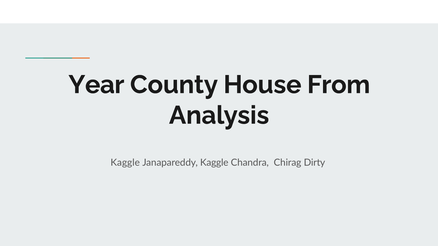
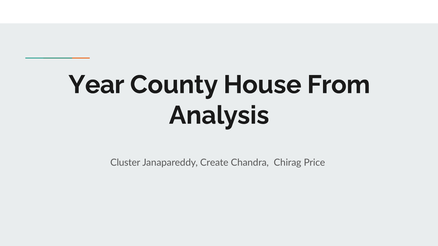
Kaggle at (125, 163): Kaggle -> Cluster
Janapareddy Kaggle: Kaggle -> Create
Dirty: Dirty -> Price
